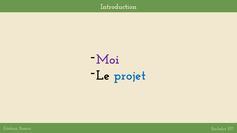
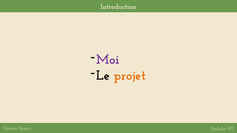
projet colour: blue -> orange
